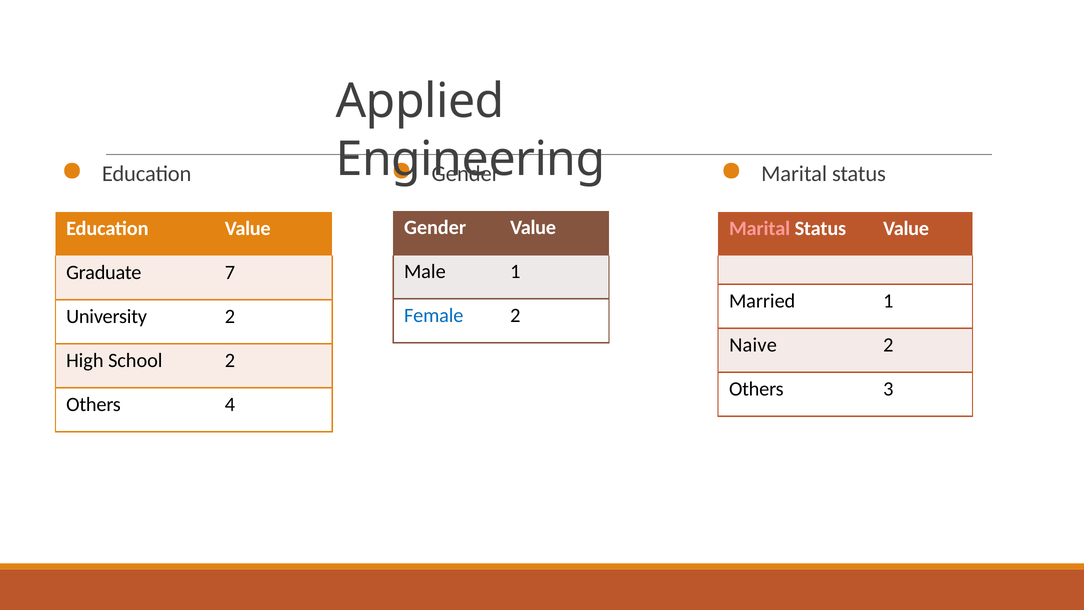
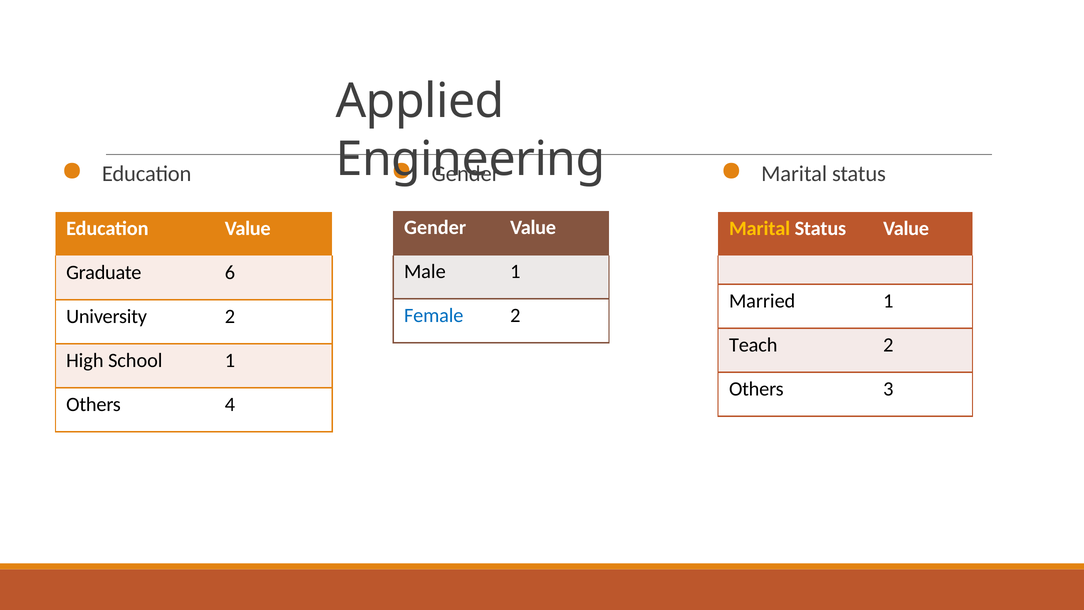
Marital at (760, 228) colour: pink -> yellow
7: 7 -> 6
Naive: Naive -> Teach
School 2: 2 -> 1
